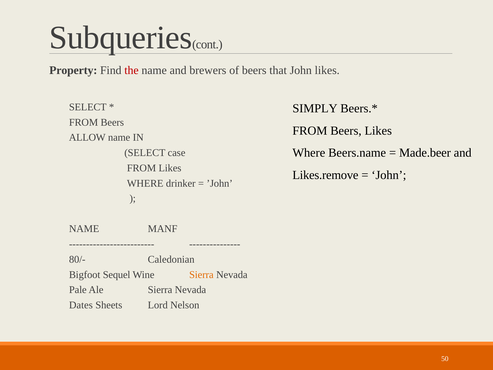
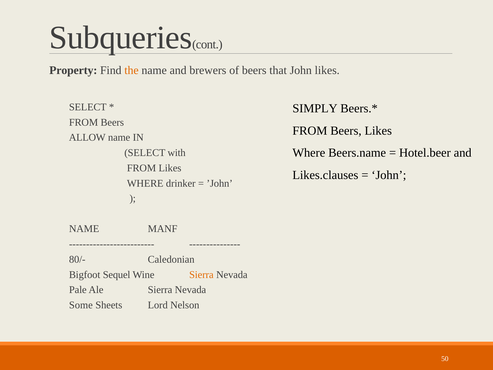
the colour: red -> orange
Made.beer: Made.beer -> Hotel.beer
case: case -> with
Likes.remove: Likes.remove -> Likes.clauses
Dates: Dates -> Some
